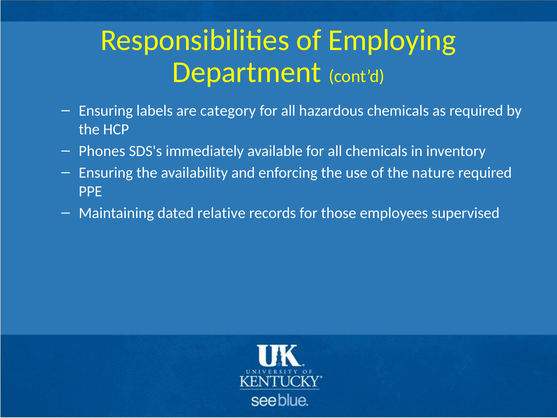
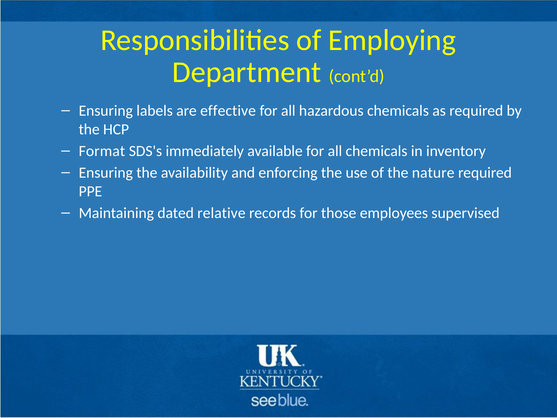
category: category -> effective
Phones: Phones -> Format
